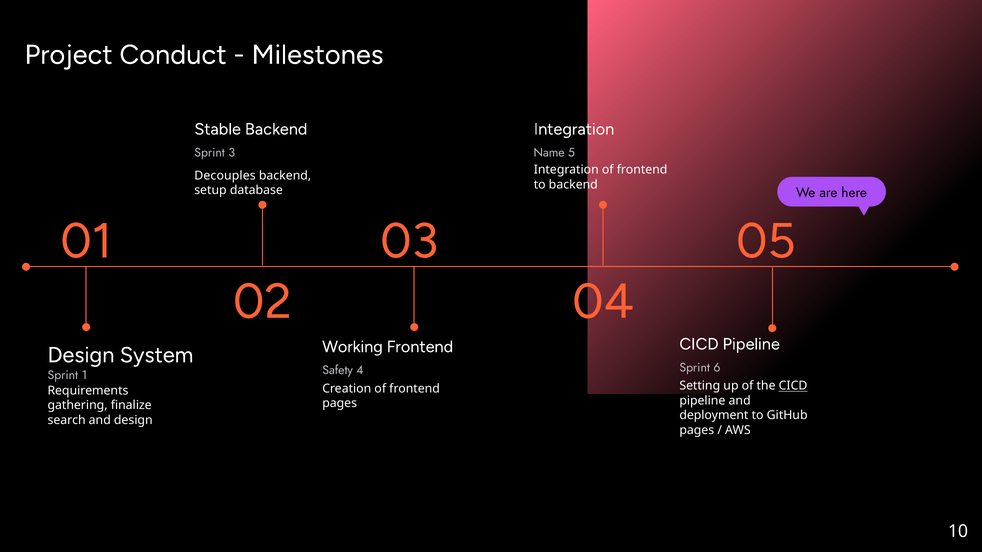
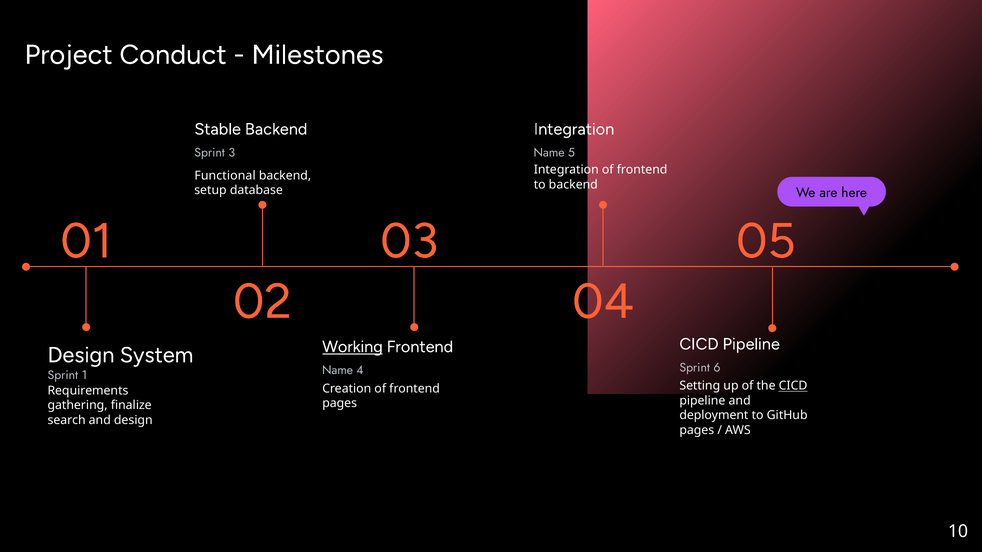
Decouples: Decouples -> Functional
Working underline: none -> present
Safety at (338, 371): Safety -> Name
